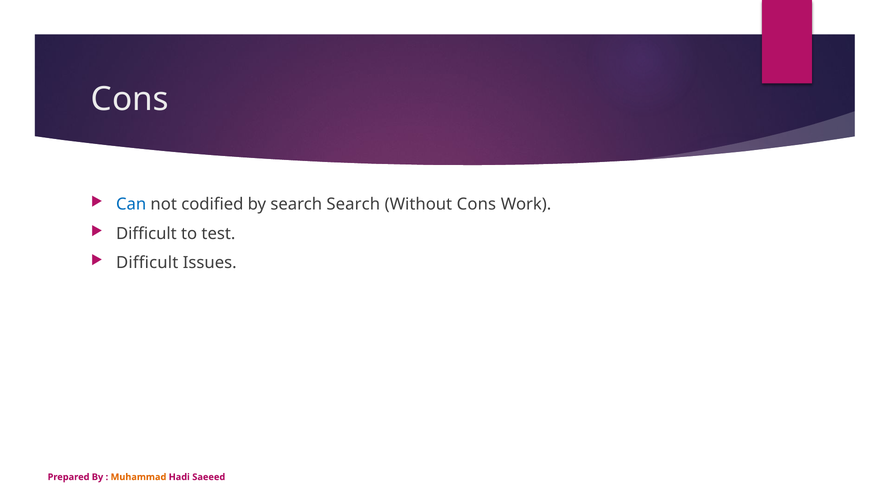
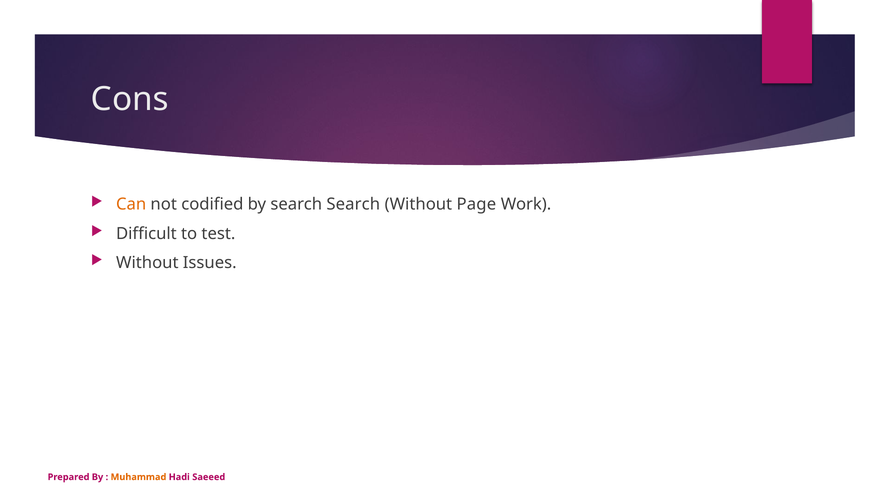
Can colour: blue -> orange
Without Cons: Cons -> Page
Difficult at (147, 263): Difficult -> Without
